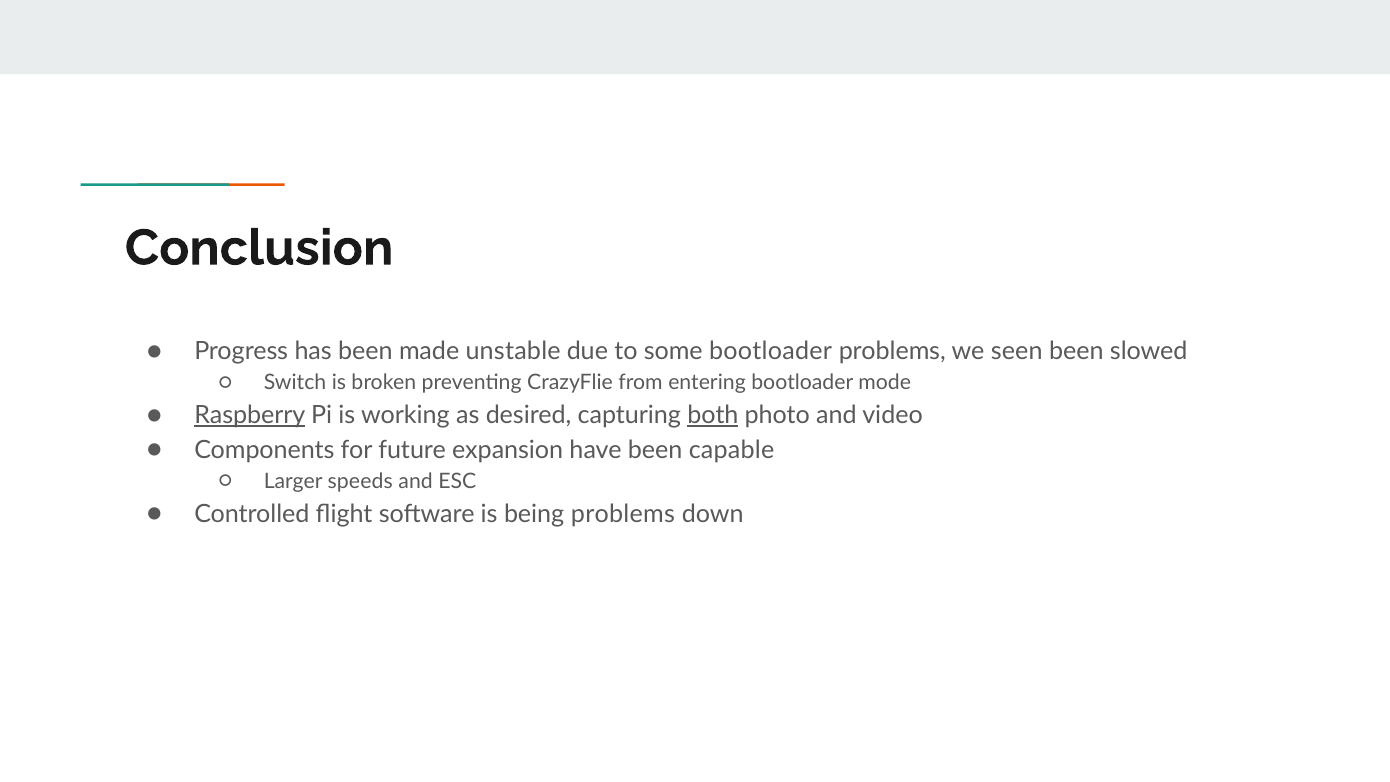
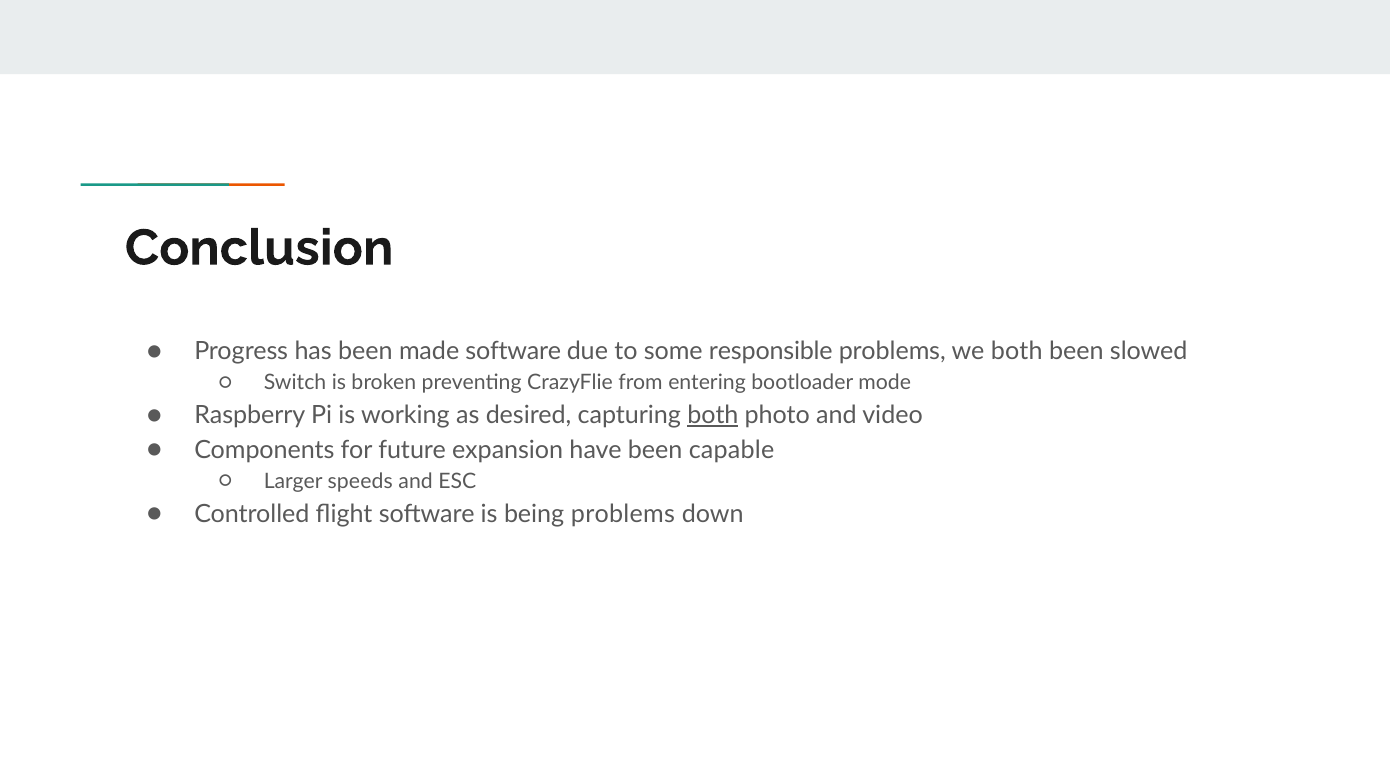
made unstable: unstable -> software
some bootloader: bootloader -> responsible
we seen: seen -> both
Raspberry underline: present -> none
